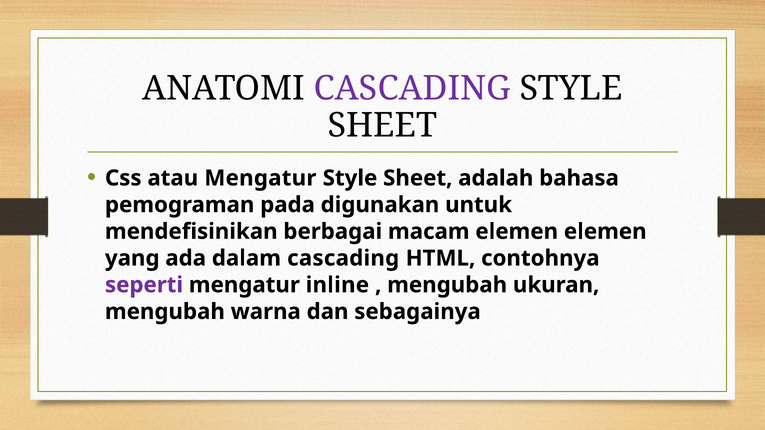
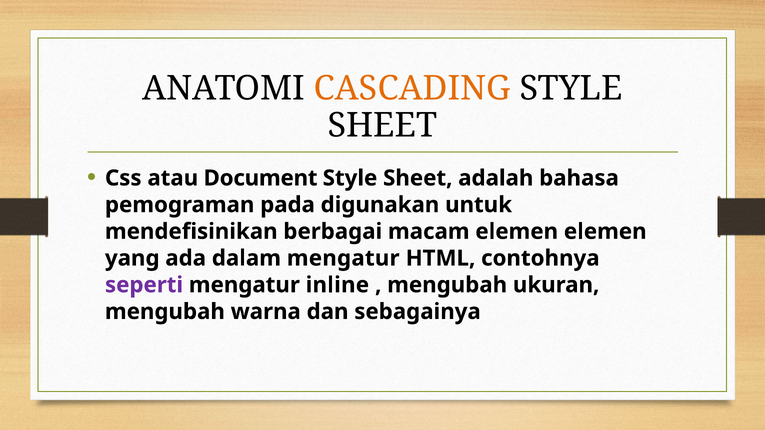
CASCADING at (412, 88) colour: purple -> orange
atau Mengatur: Mengatur -> Document
dalam cascading: cascading -> mengatur
